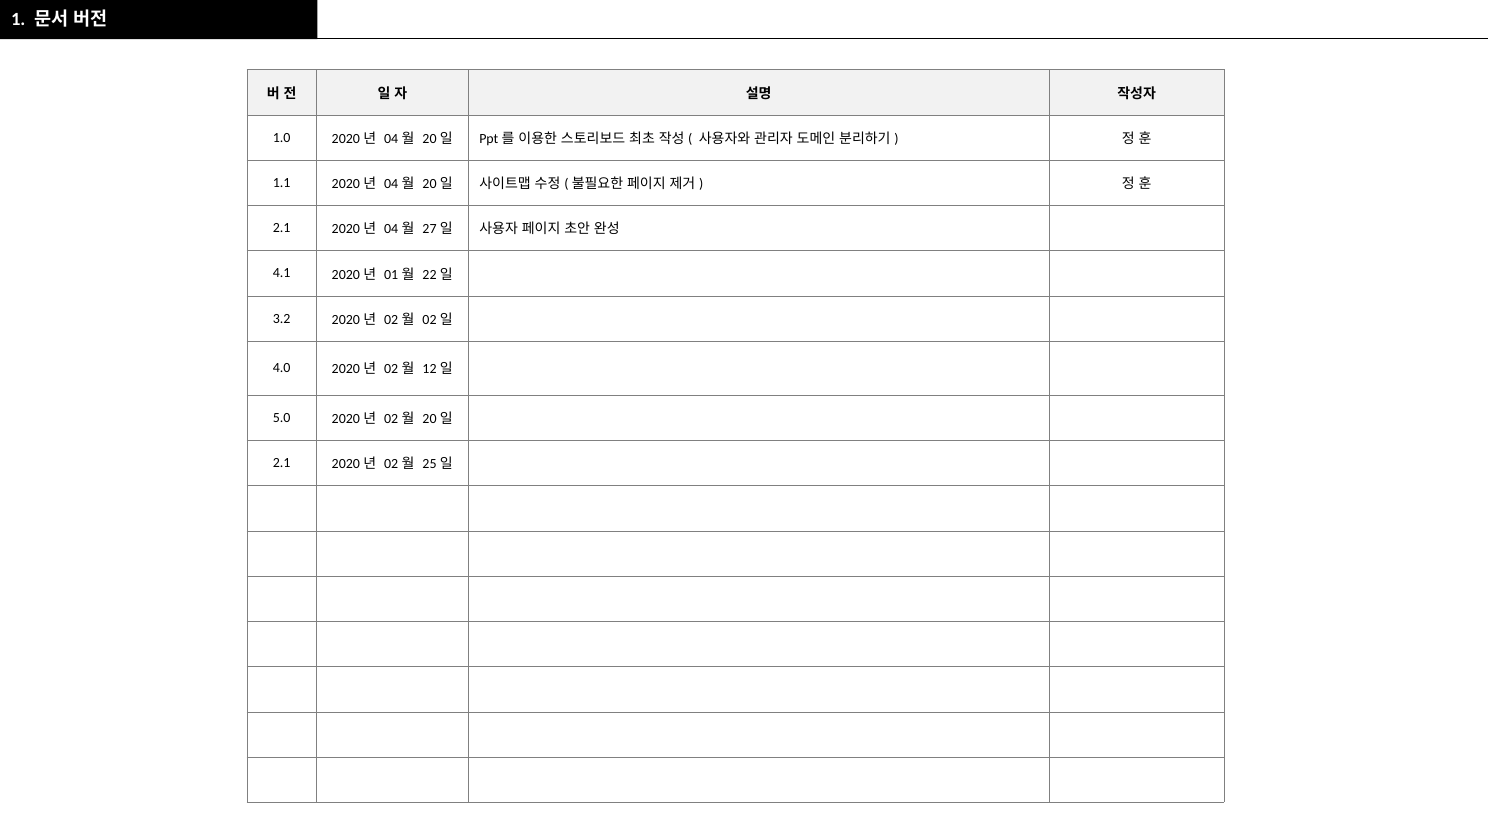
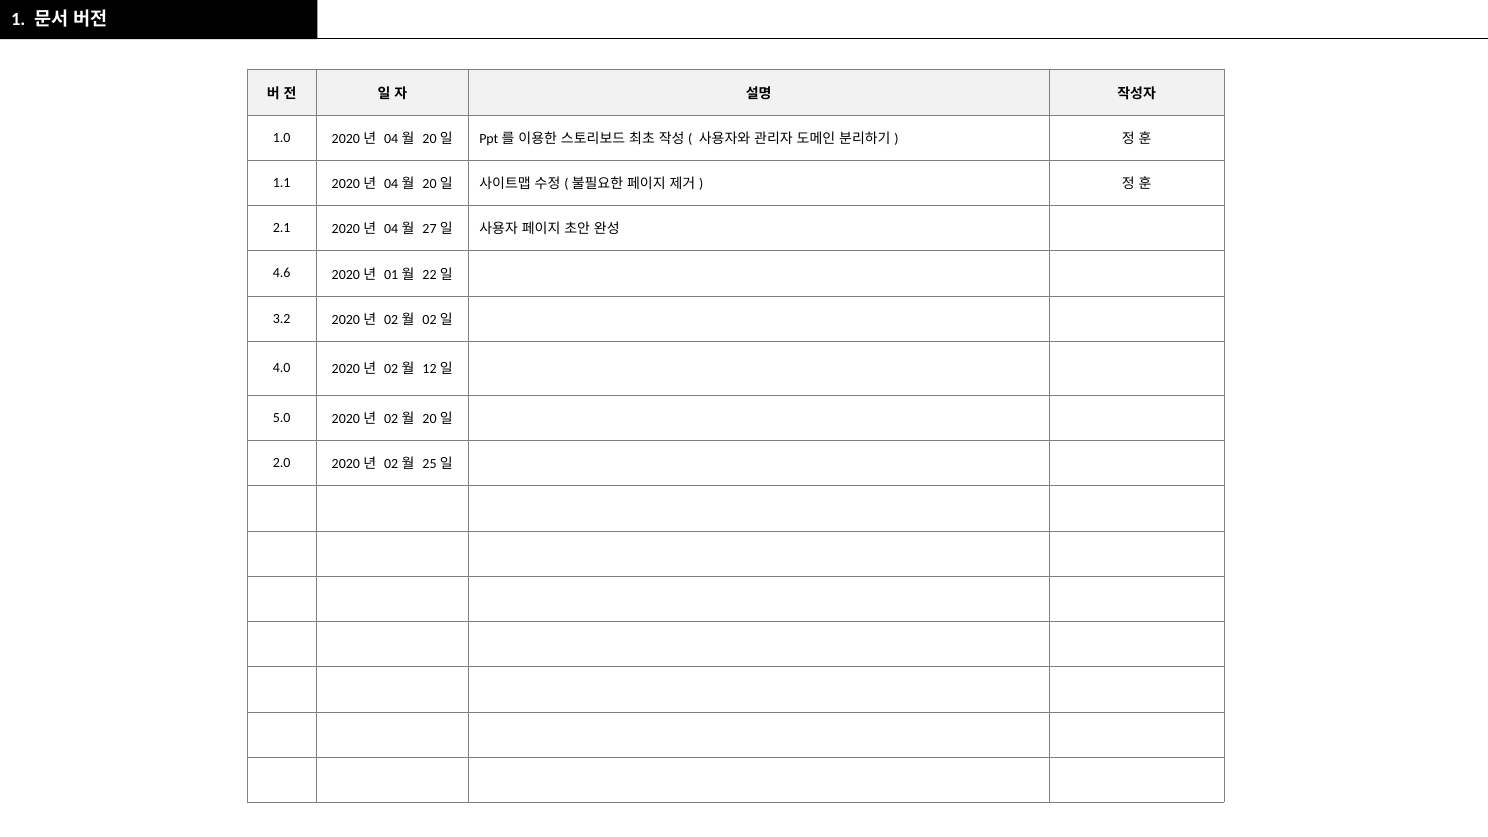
4.1: 4.1 -> 4.6
2.1 at (282, 463): 2.1 -> 2.0
